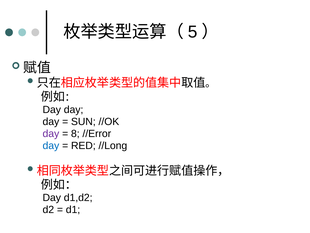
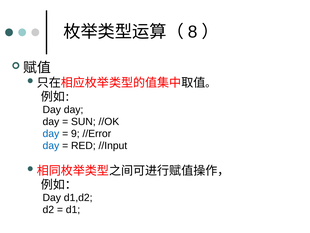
5: 5 -> 8
day at (51, 133) colour: purple -> blue
8: 8 -> 9
//Long: //Long -> //Input
